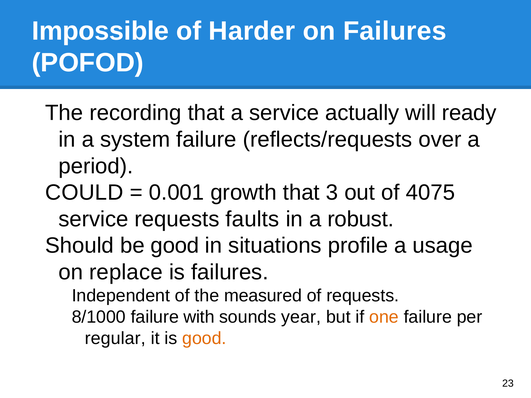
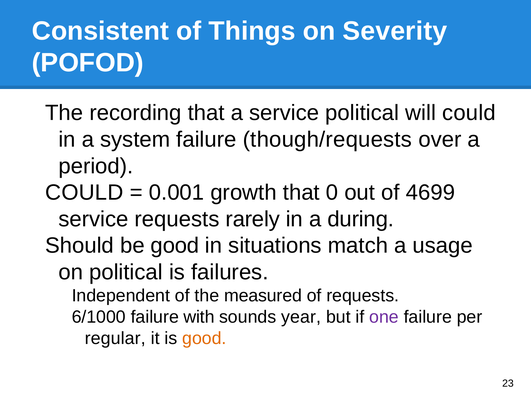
Impossible: Impossible -> Consistent
Harder: Harder -> Things
on Failures: Failures -> Severity
service actually: actually -> political
will ready: ready -> could
reflects/requests: reflects/requests -> though/requests
3: 3 -> 0
4075: 4075 -> 4699
faults: faults -> rarely
robust: robust -> during
profile: profile -> match
on replace: replace -> political
8/1000: 8/1000 -> 6/1000
one colour: orange -> purple
